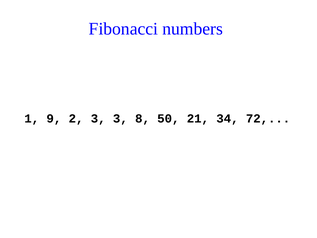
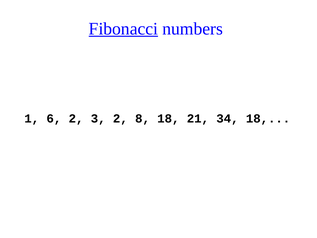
Fibonacci underline: none -> present
9: 9 -> 6
3 3: 3 -> 2
8 50: 50 -> 18
34 72: 72 -> 18
